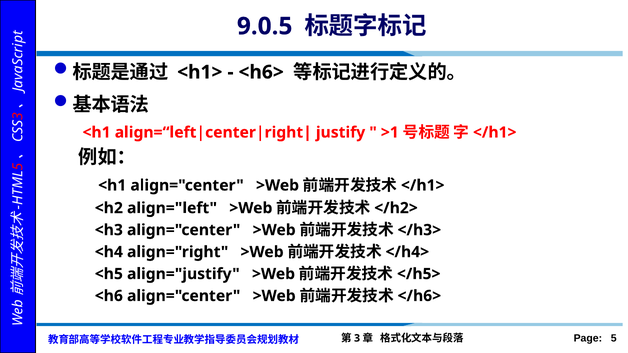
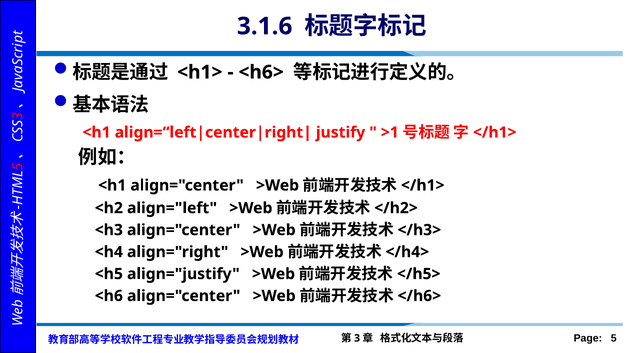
9.0.5: 9.0.5 -> 3.1.6
